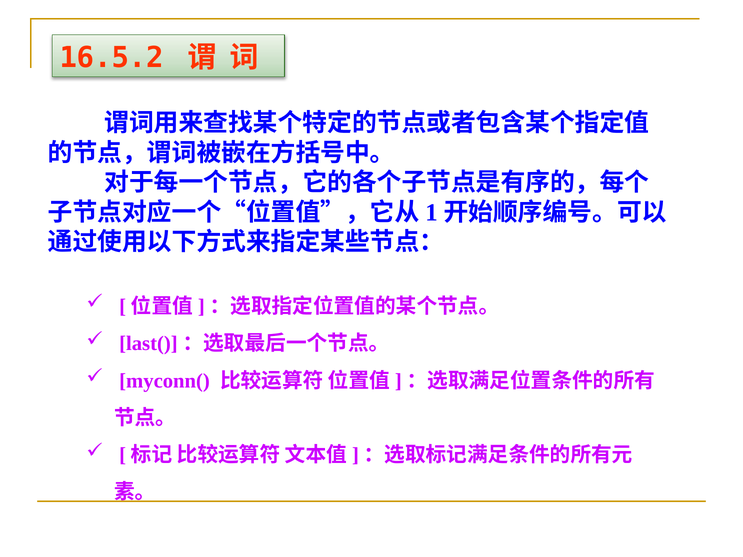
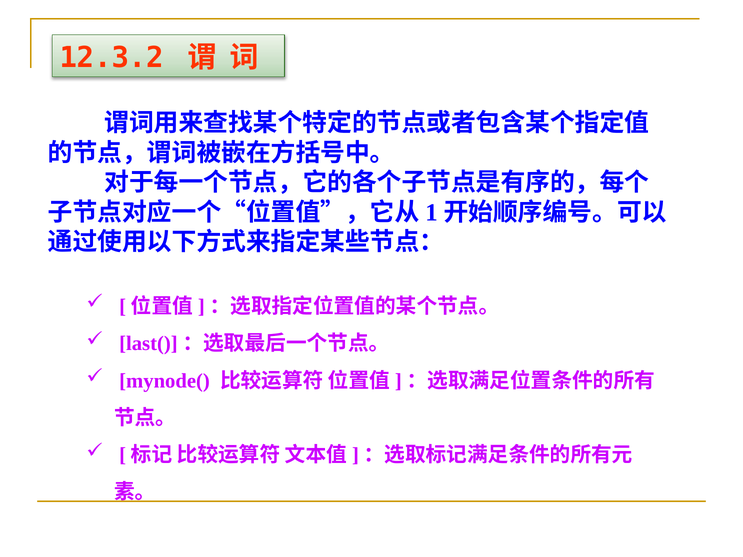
16.5.2: 16.5.2 -> 12.3.2
myconn(: myconn( -> mynode(
